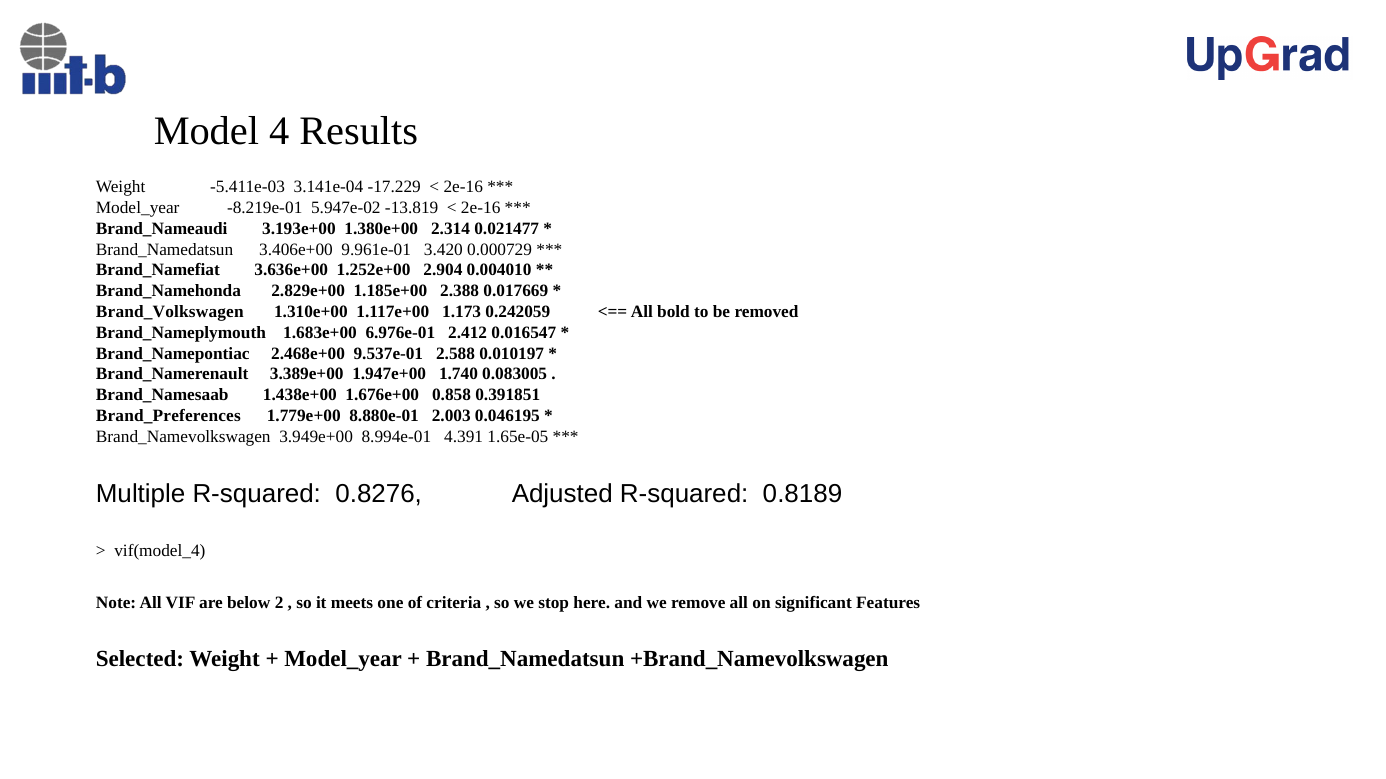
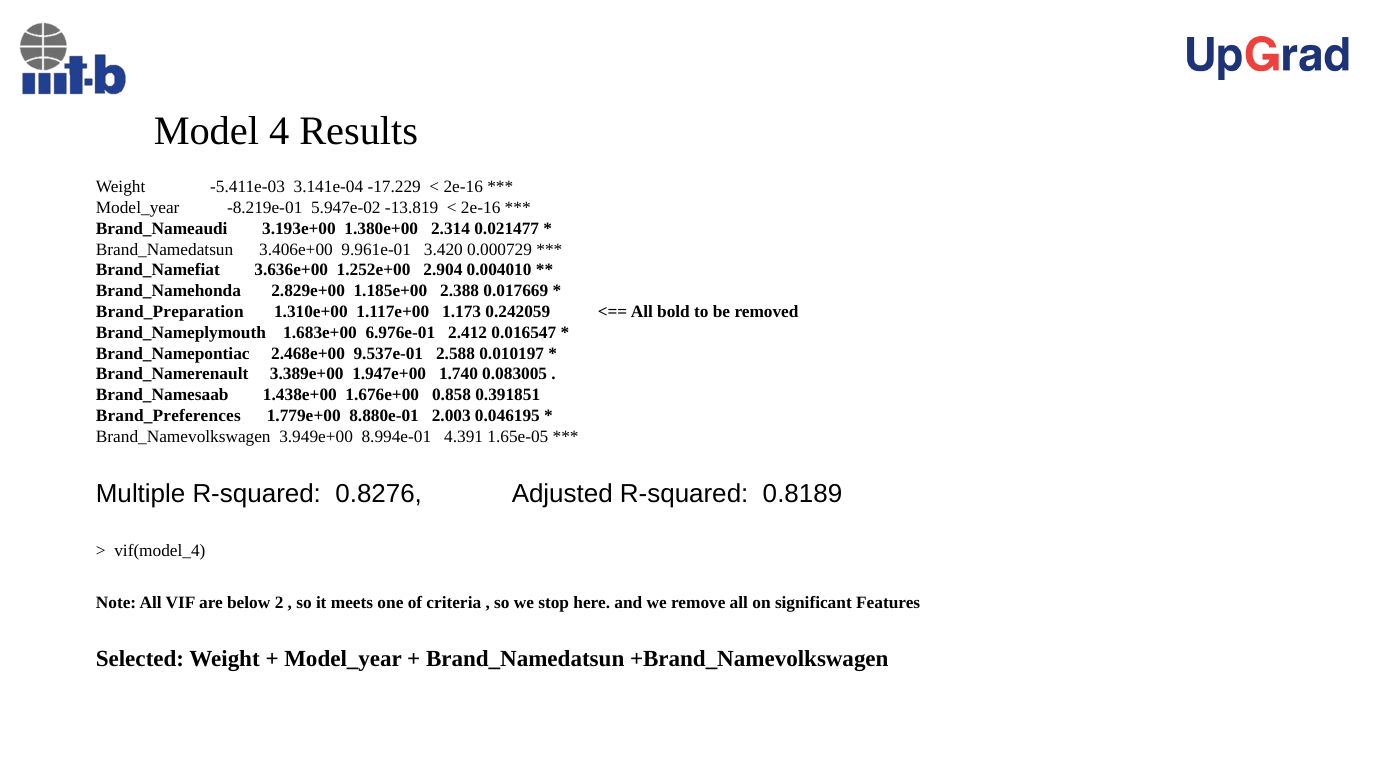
Brand_Volkswagen: Brand_Volkswagen -> Brand_Preparation
